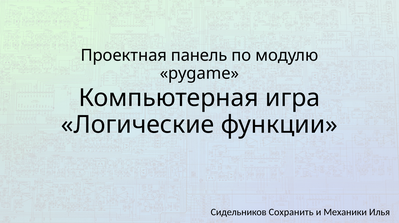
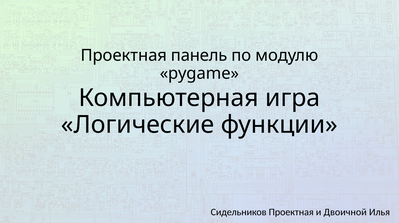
Сидельников Сохранить: Сохранить -> Проектная
Механики: Механики -> Двоичной
